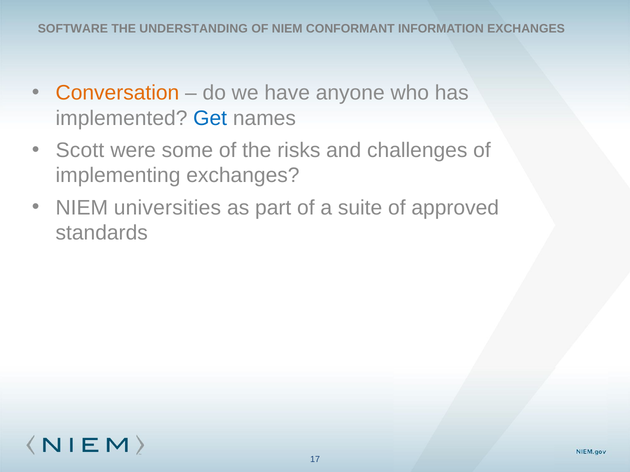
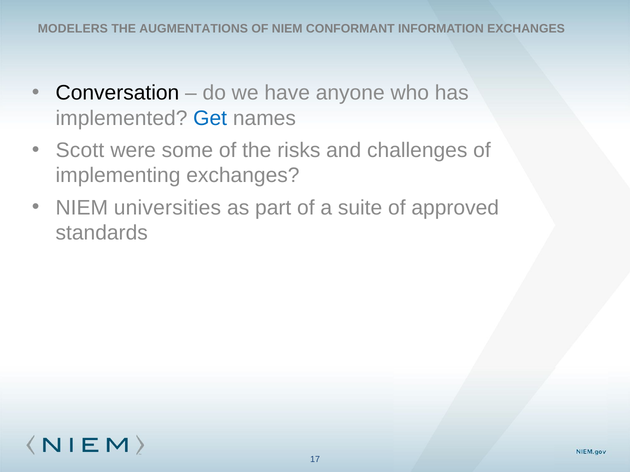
SOFTWARE: SOFTWARE -> MODELERS
UNDERSTANDING: UNDERSTANDING -> AUGMENTATIONS
Conversation colour: orange -> black
